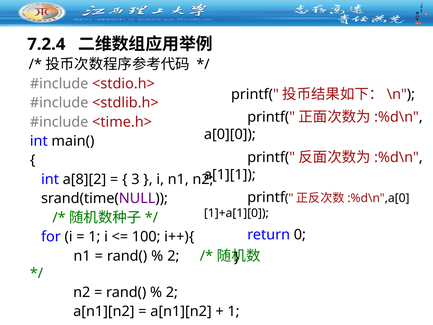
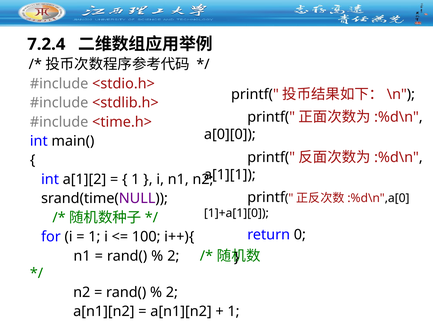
a[8][2: a[8][2 -> a[1][2
3 at (135, 179): 3 -> 1
